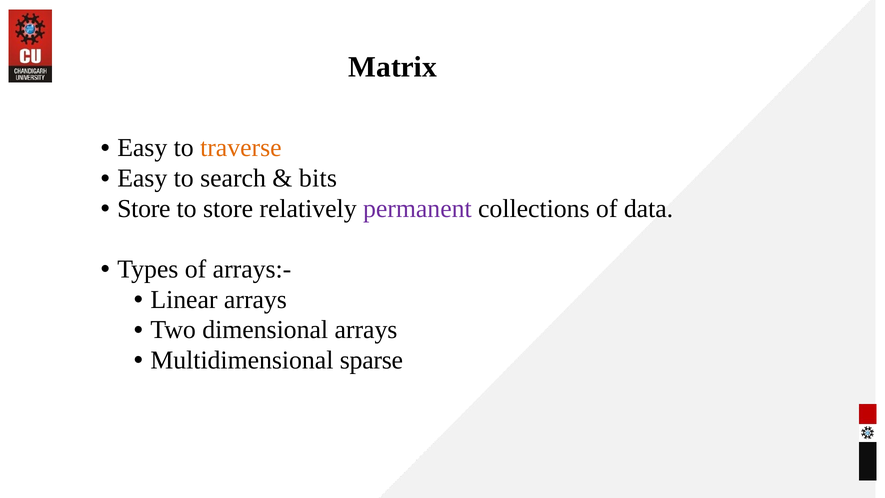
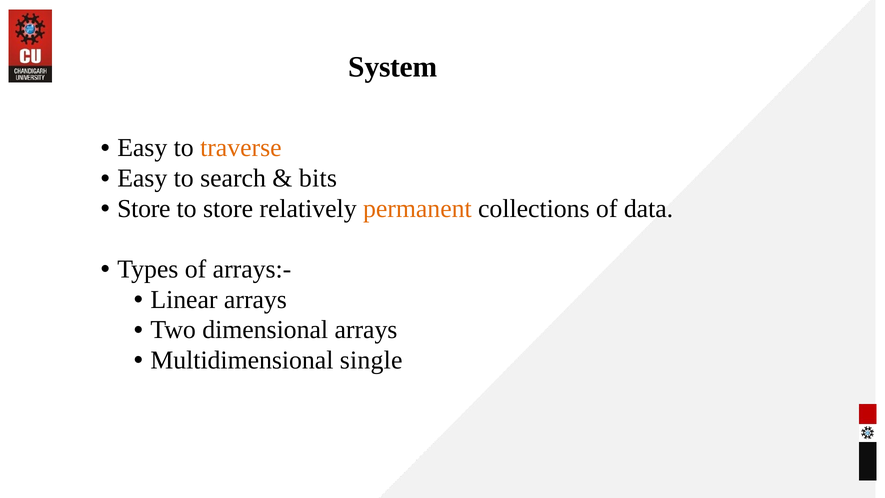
Matrix: Matrix -> System
permanent colour: purple -> orange
sparse: sparse -> single
